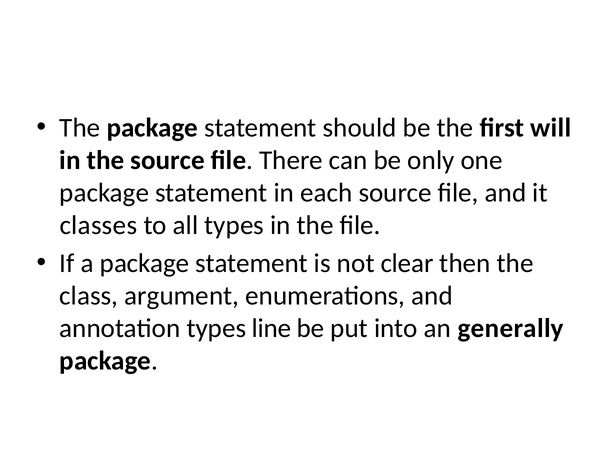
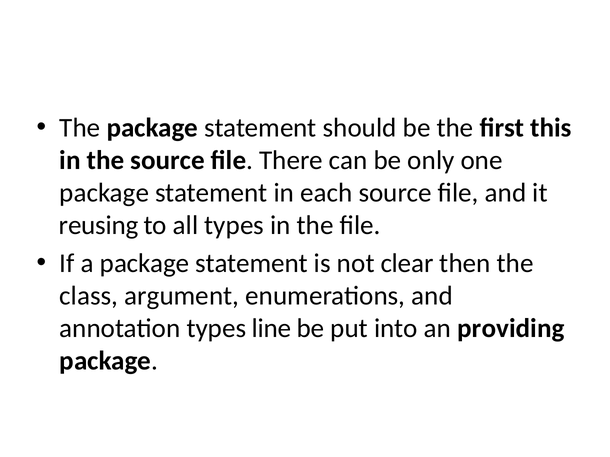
will: will -> this
classes: classes -> reusing
generally: generally -> providing
